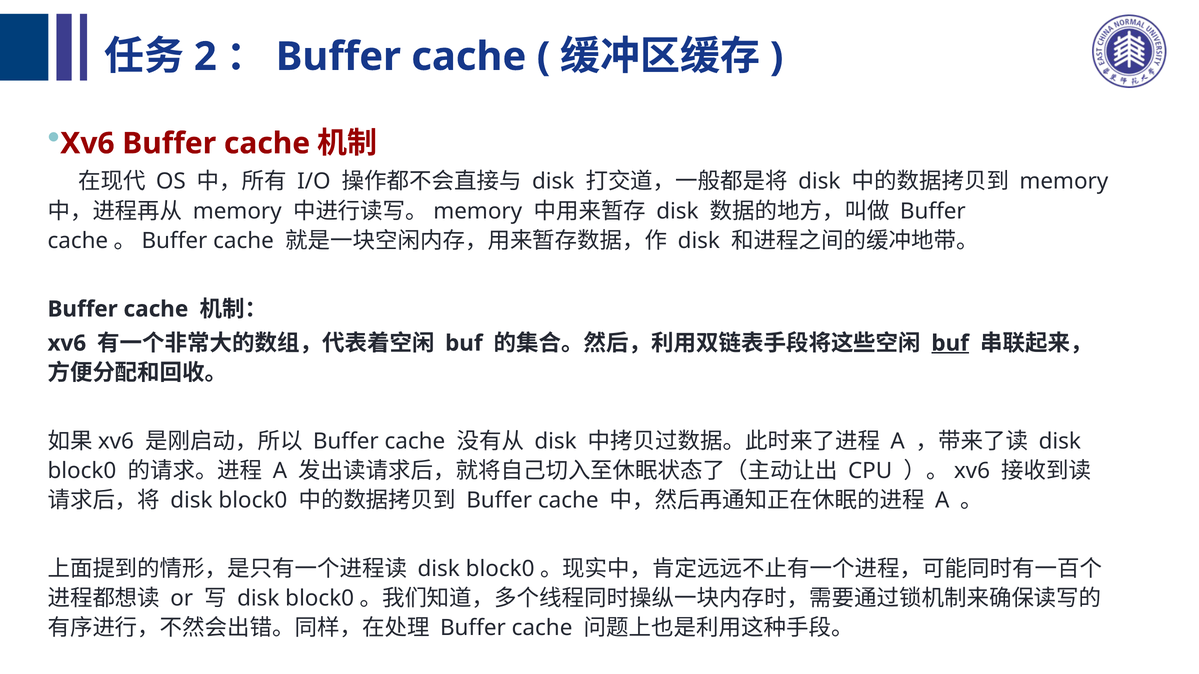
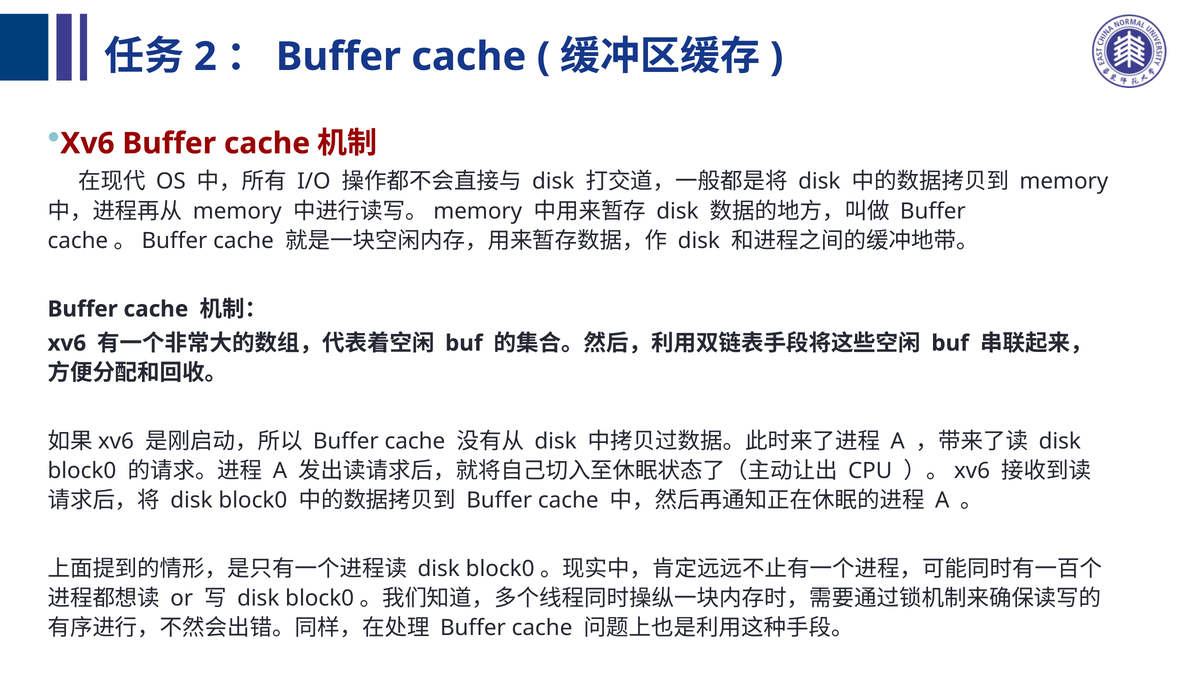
buf at (950, 343) underline: present -> none
